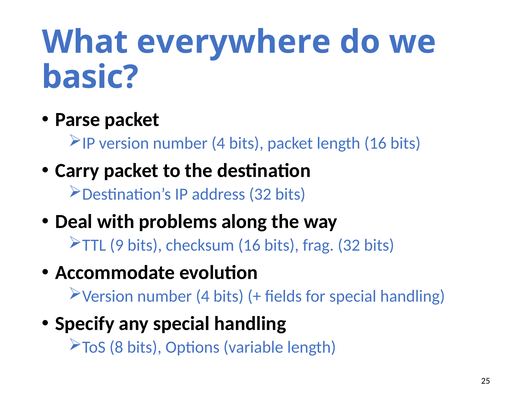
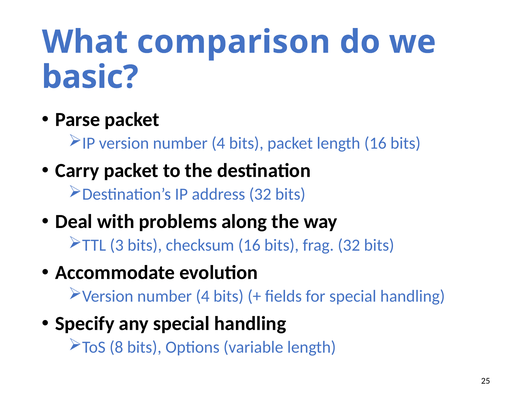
everywhere: everywhere -> comparison
9: 9 -> 3
